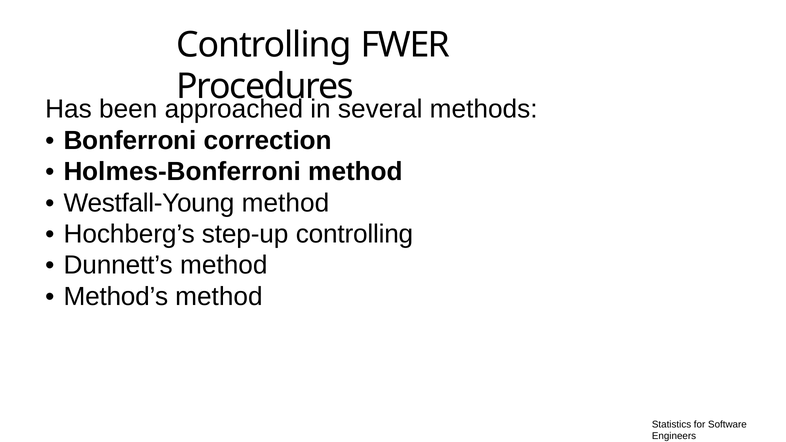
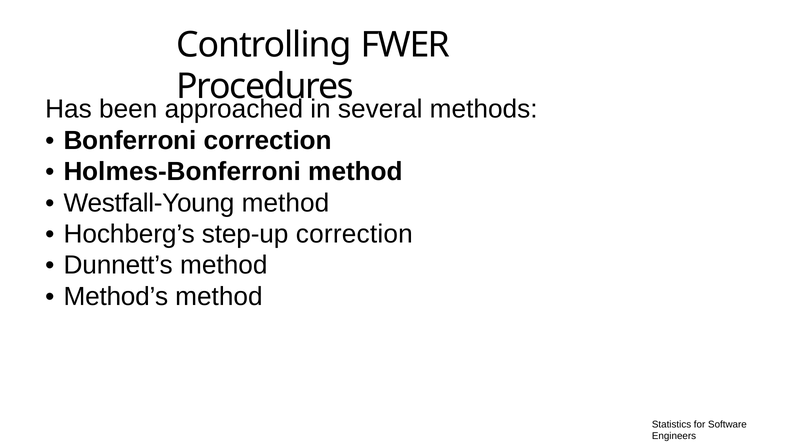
step-up controlling: controlling -> correction
